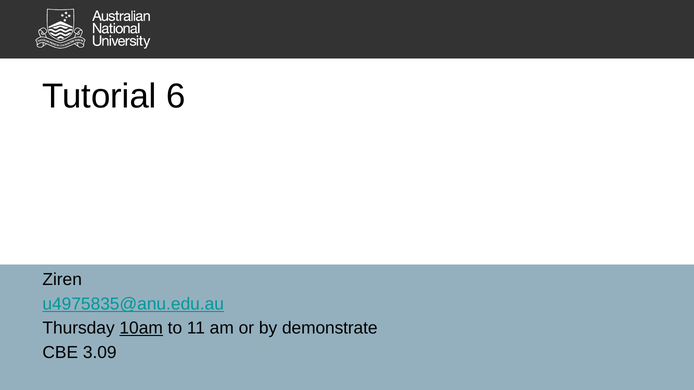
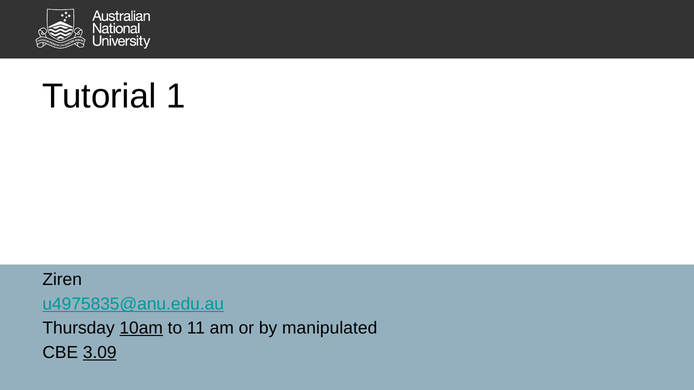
6: 6 -> 1
demonstrate: demonstrate -> manipulated
3.09 underline: none -> present
